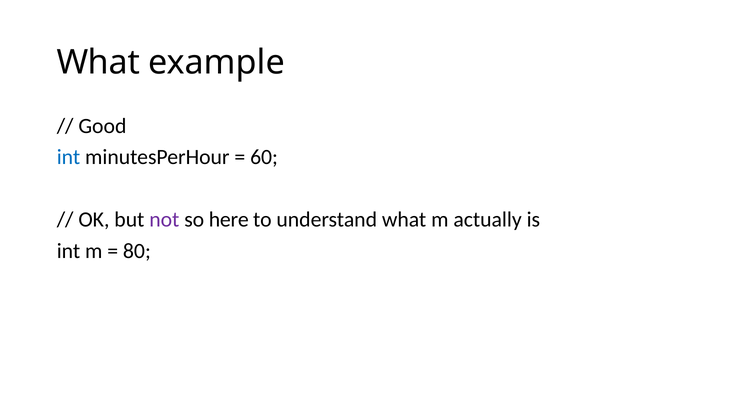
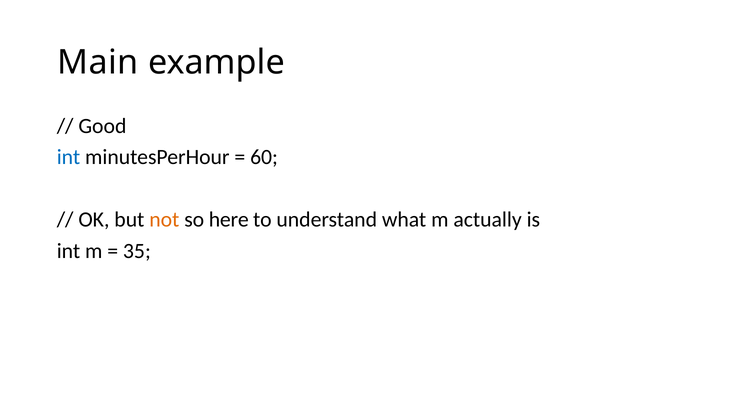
What at (98, 63): What -> Main
not colour: purple -> orange
80: 80 -> 35
